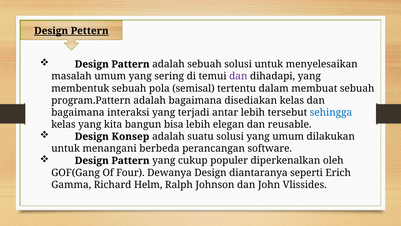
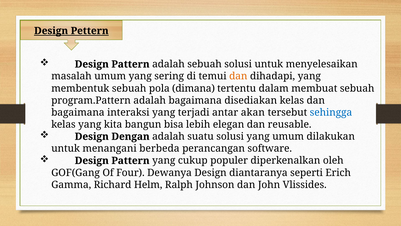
dan at (238, 76) colour: purple -> orange
semisal: semisal -> dimana
antar lebih: lebih -> akan
Konsep: Konsep -> Dengan
